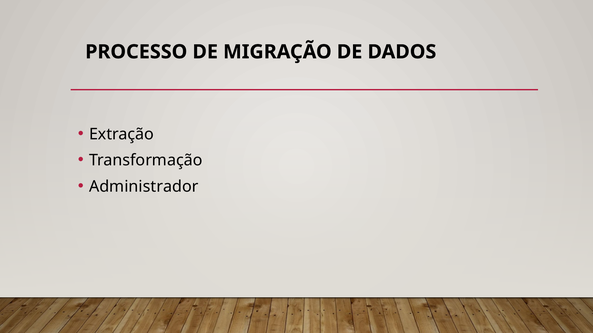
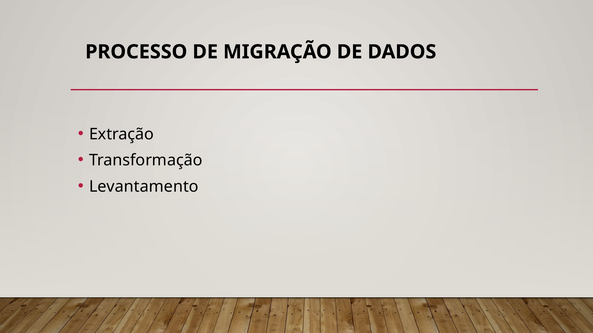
Administrador: Administrador -> Levantamento
